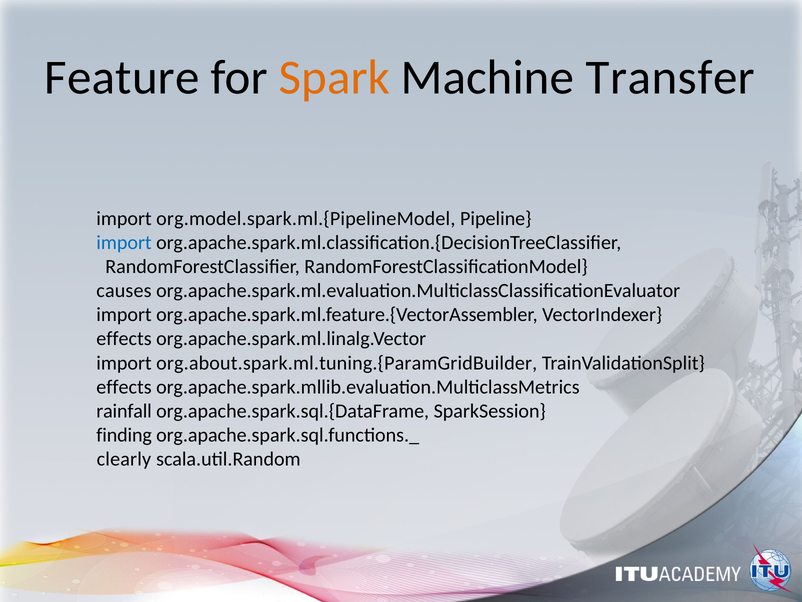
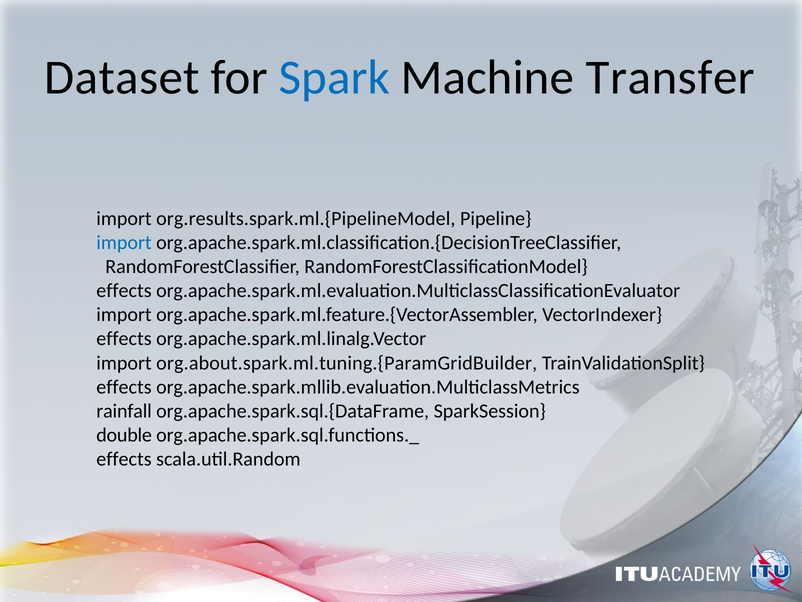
Feature: Feature -> Dataset
Spark colour: orange -> blue
org.model.spark.ml.{PipelineModel: org.model.spark.ml.{PipelineModel -> org.results.spark.ml.{PipelineModel
causes at (124, 290): causes -> effects
finding: finding -> double
clearly at (124, 459): clearly -> effects
